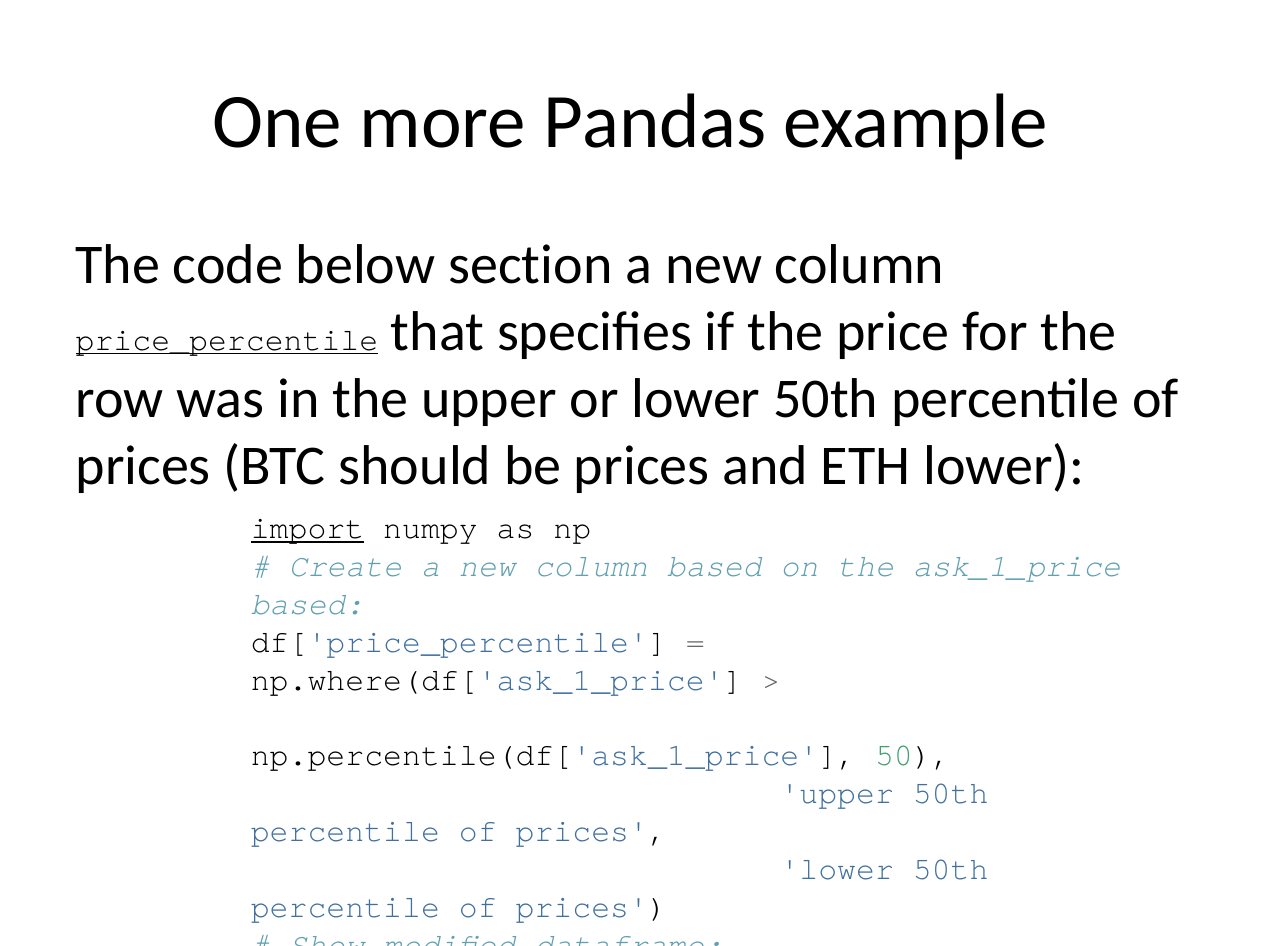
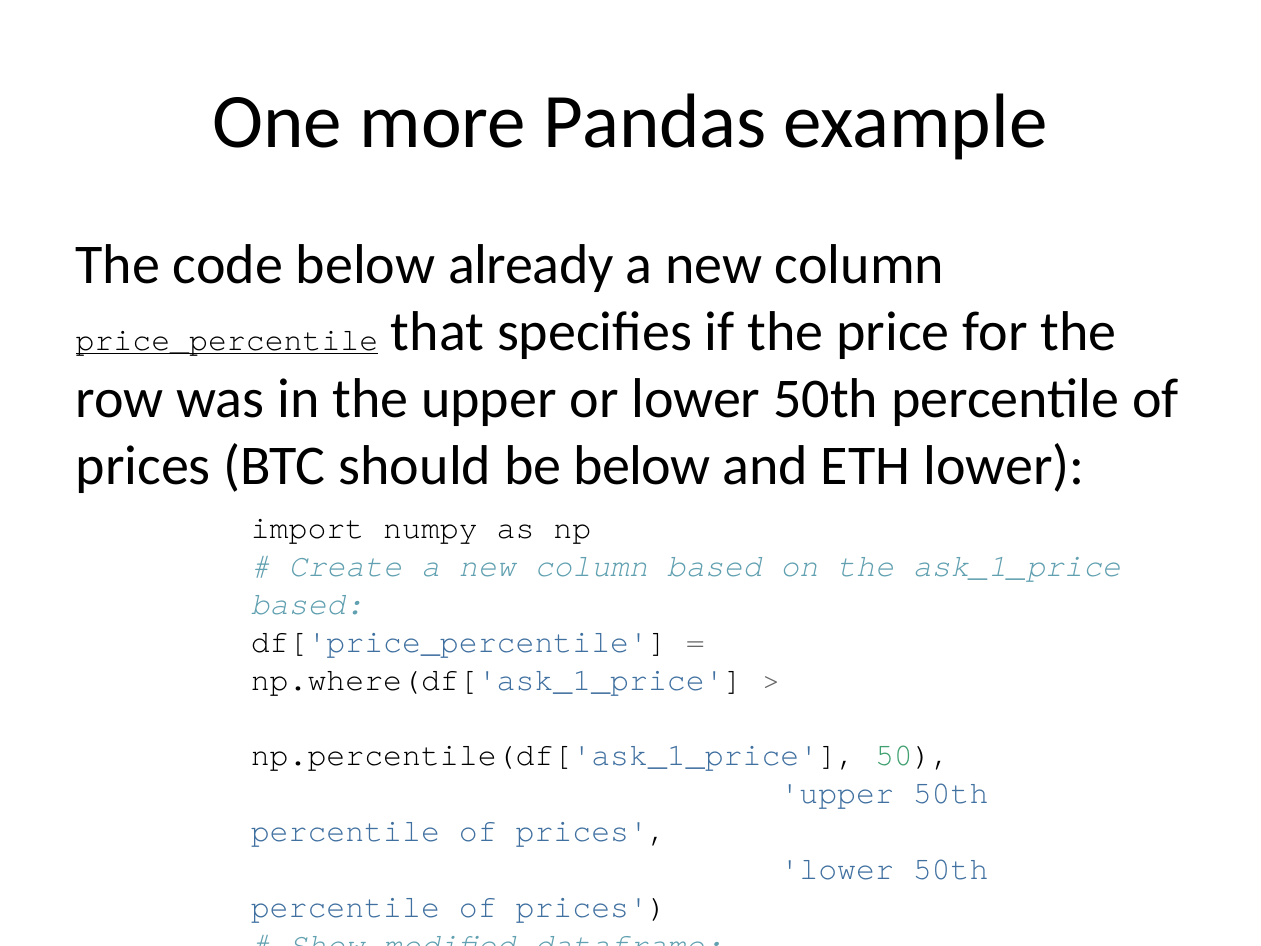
section: section -> already
be prices: prices -> below
import underline: present -> none
